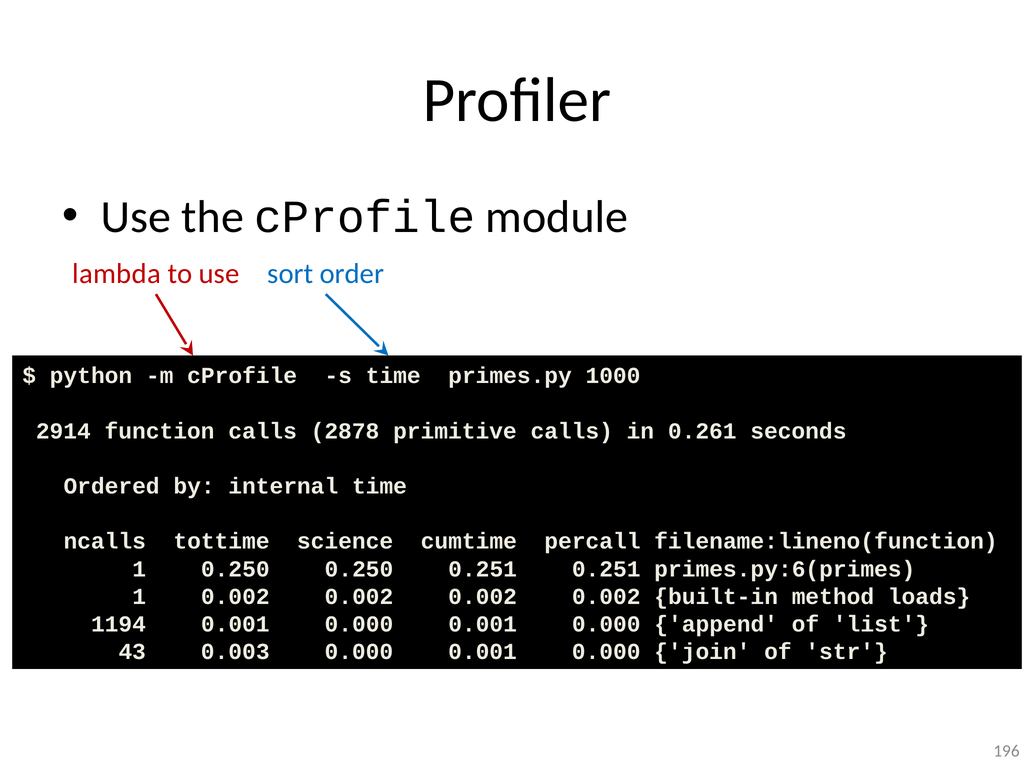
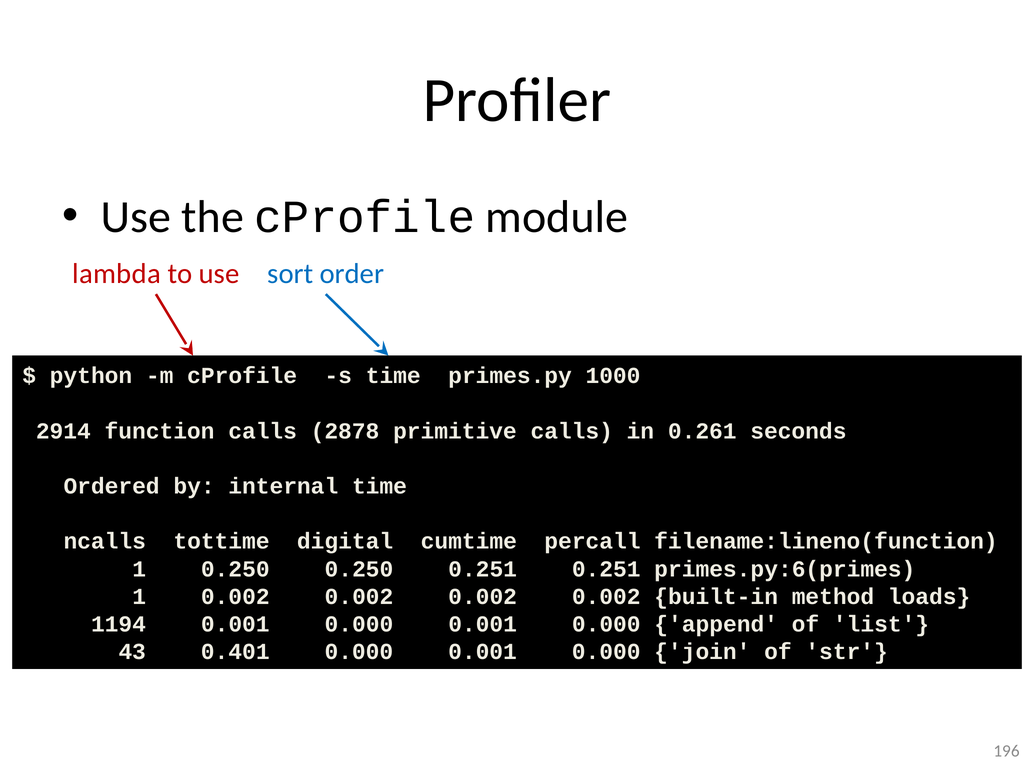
science: science -> digital
0.003: 0.003 -> 0.401
